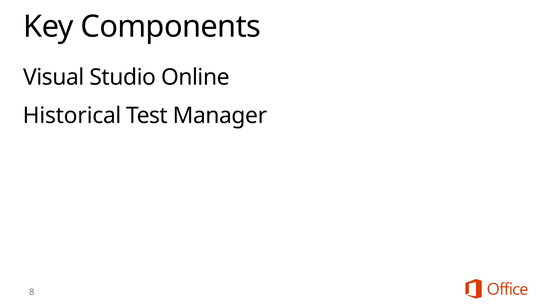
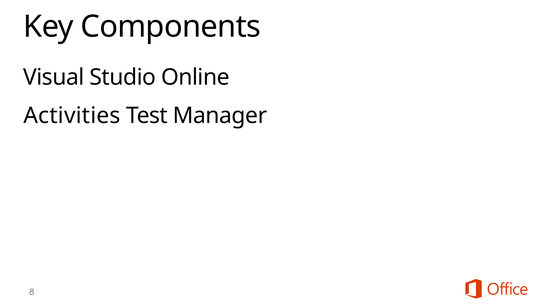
Historical: Historical -> Activities
